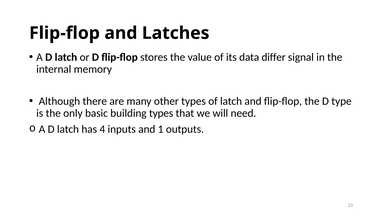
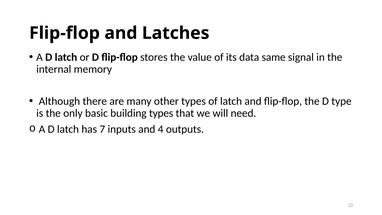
differ: differ -> same
4: 4 -> 7
1: 1 -> 4
